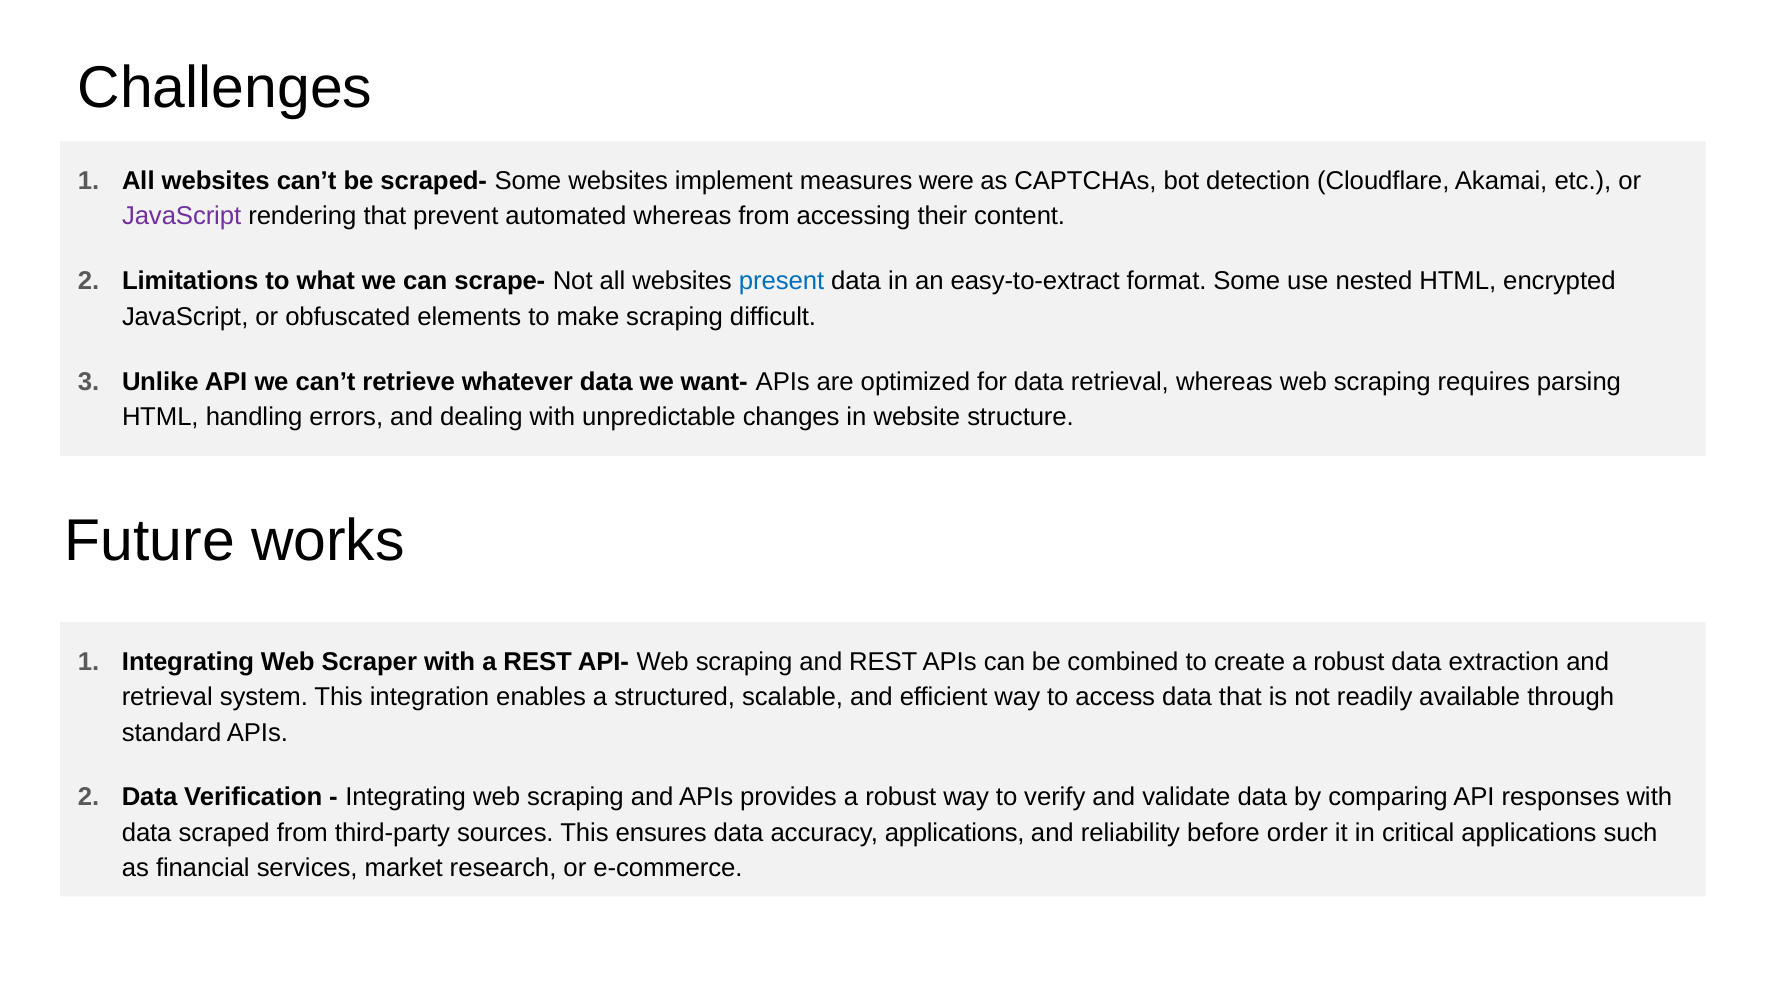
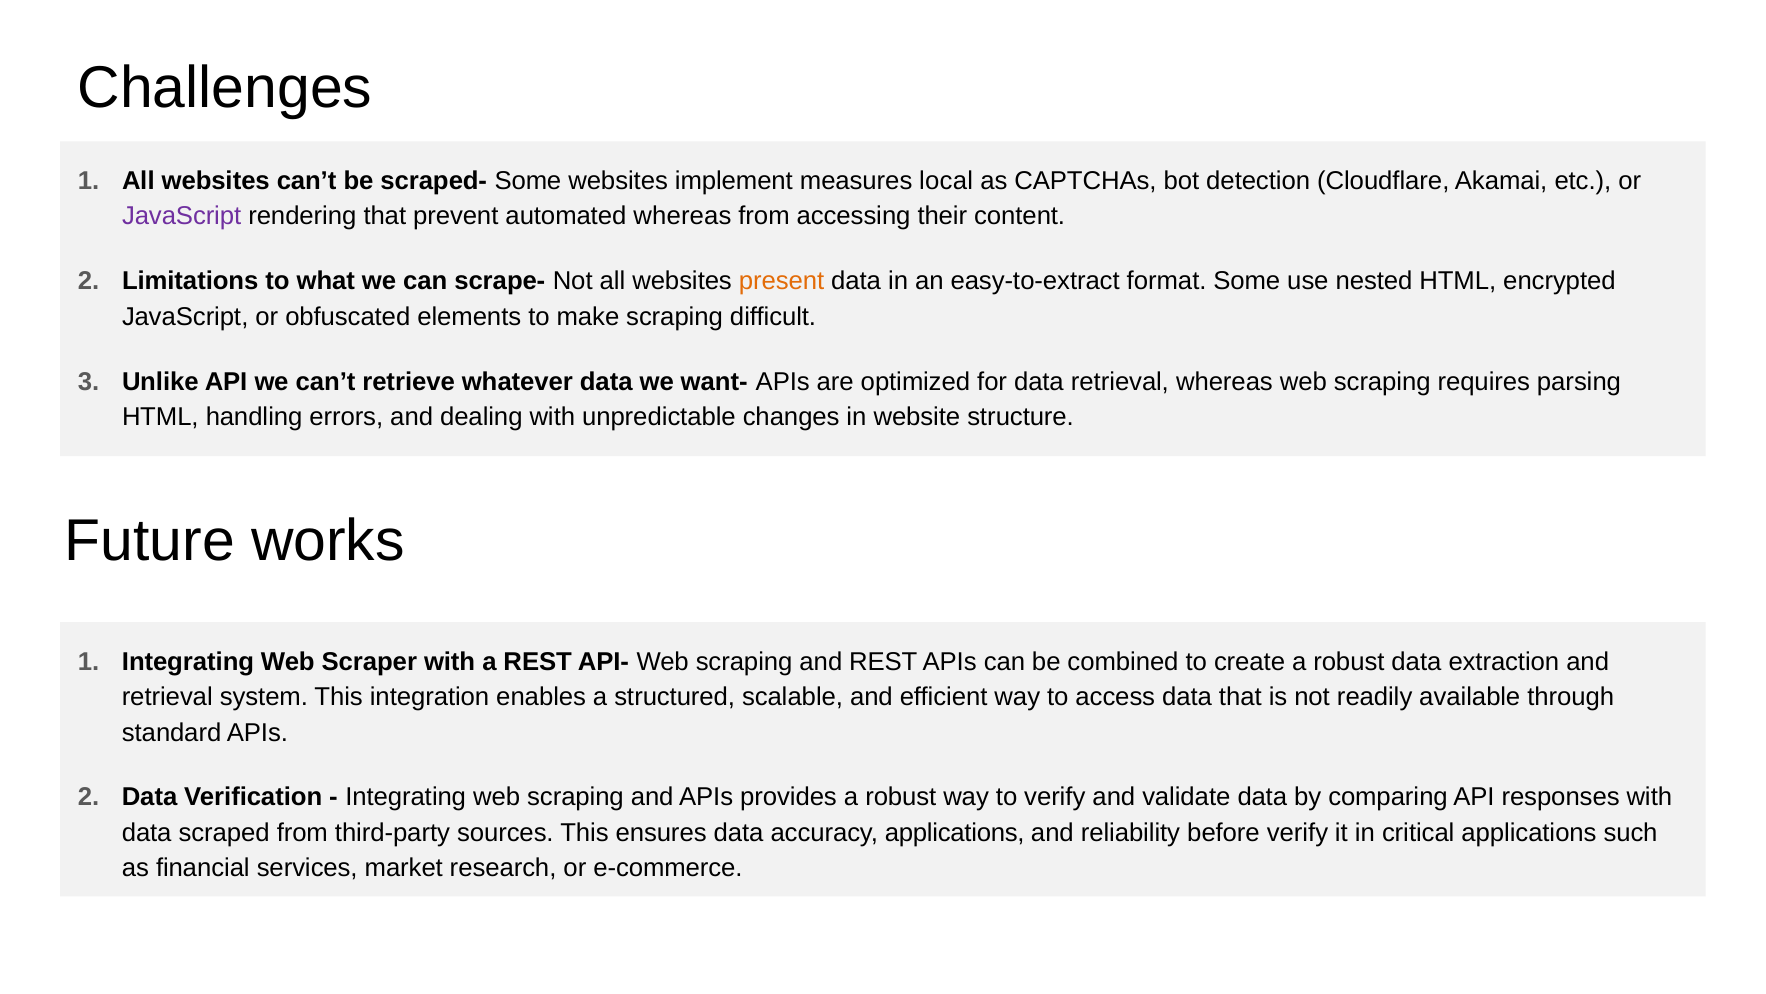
were: were -> local
present colour: blue -> orange
before order: order -> verify
